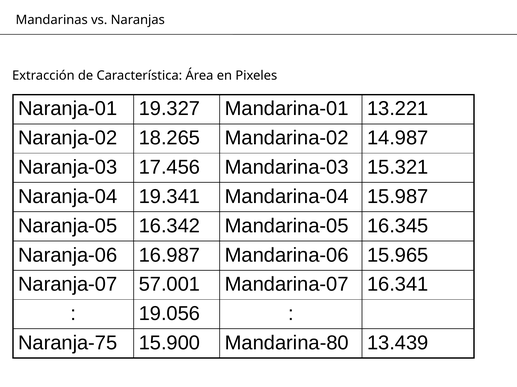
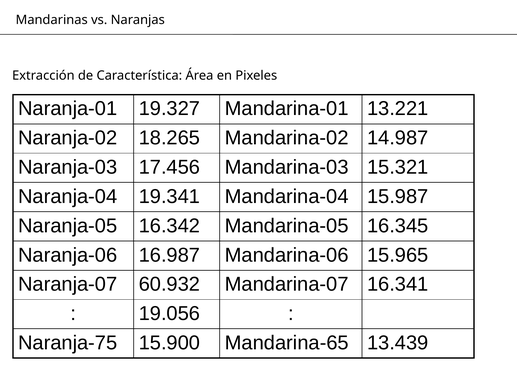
57.001: 57.001 -> 60.932
Mandarina-80: Mandarina-80 -> Mandarina-65
